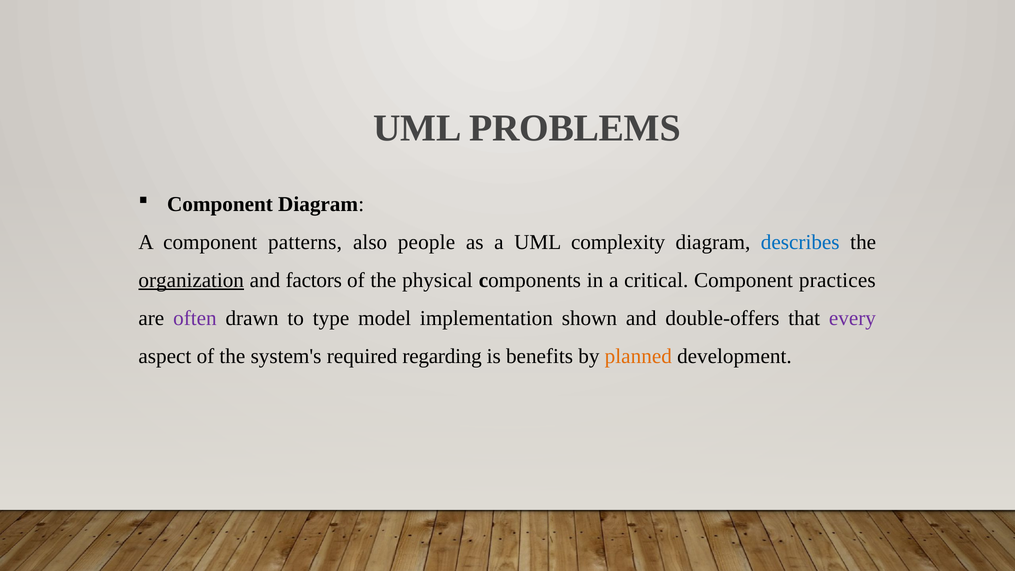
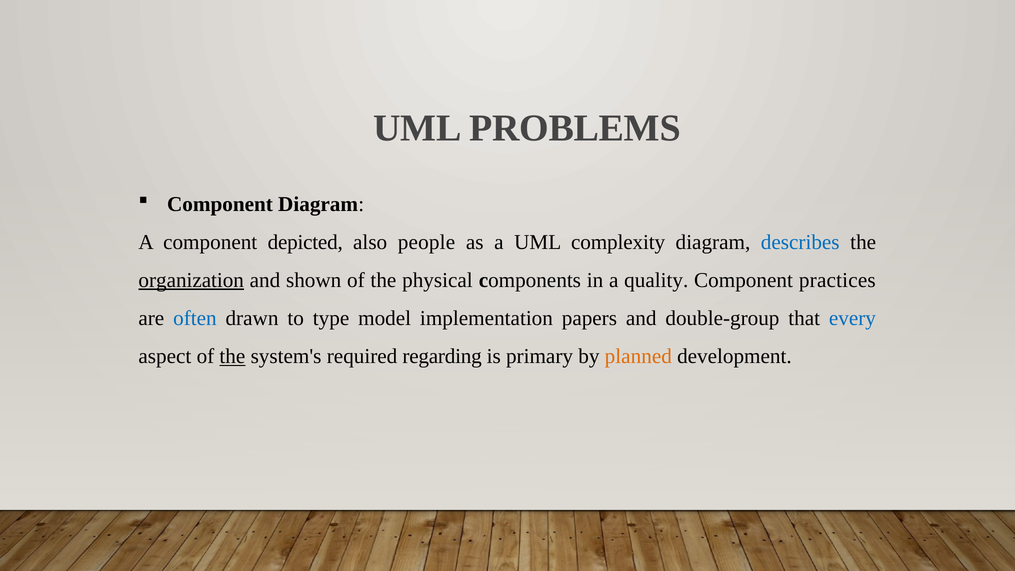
patterns: patterns -> depicted
factors: factors -> shown
critical: critical -> quality
often colour: purple -> blue
shown: shown -> papers
double-offers: double-offers -> double-group
every colour: purple -> blue
the at (232, 356) underline: none -> present
benefits: benefits -> primary
